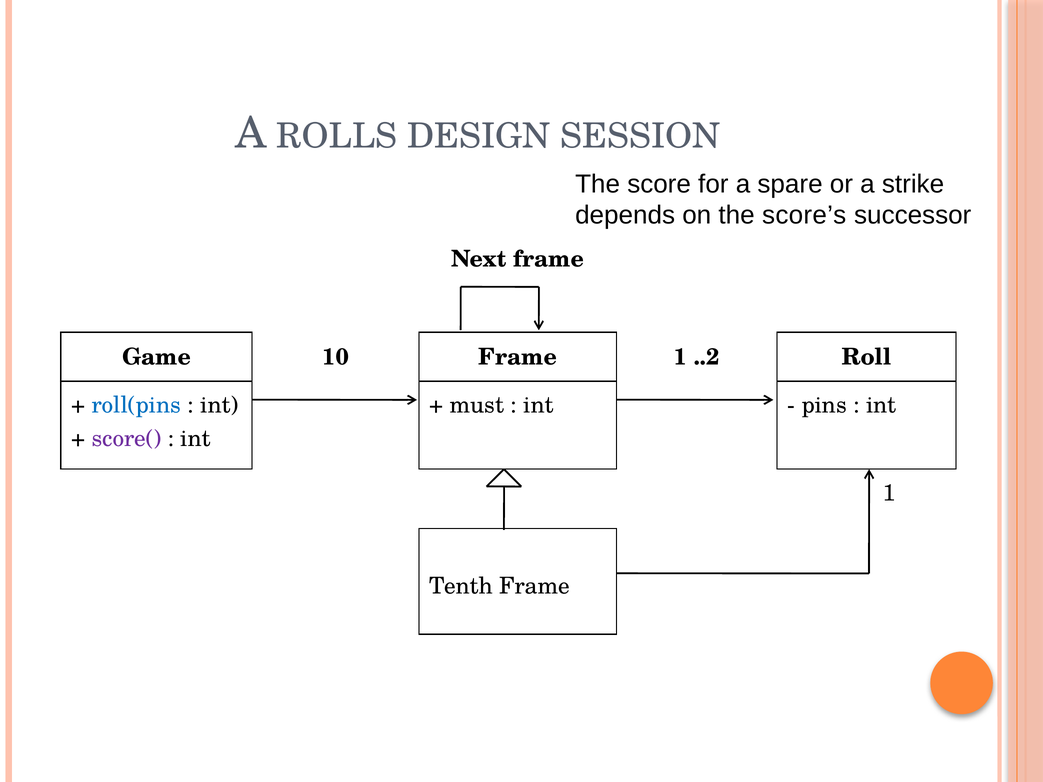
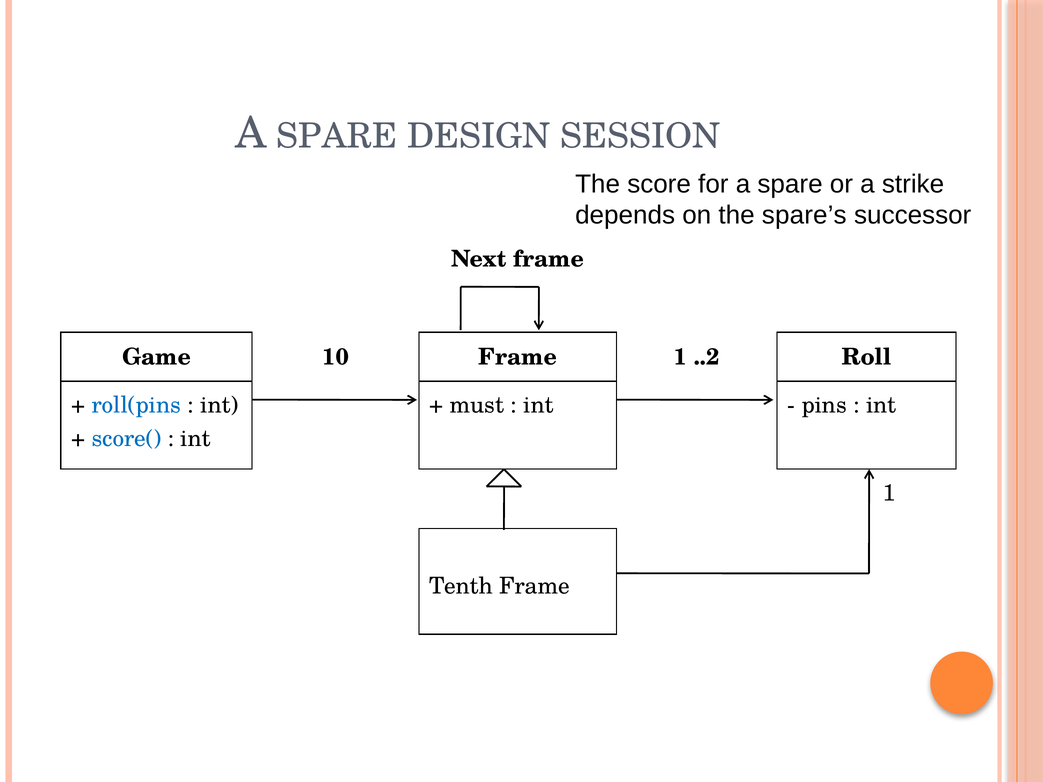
ROLLS at (337, 136): ROLLS -> SPARE
score’s: score’s -> spare’s
score( colour: purple -> blue
